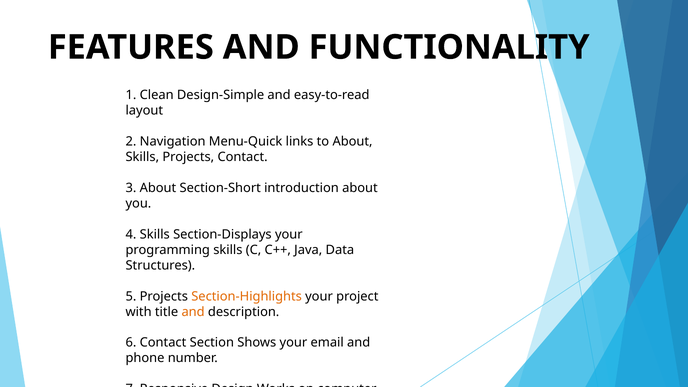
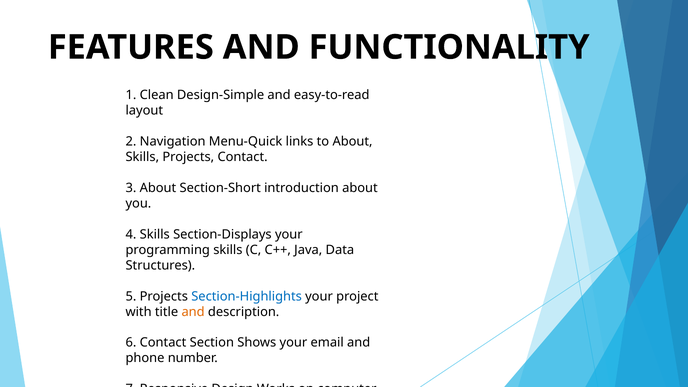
Section-Highlights colour: orange -> blue
